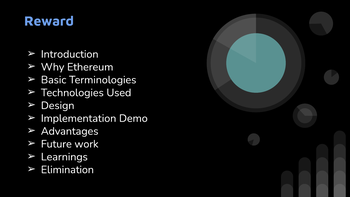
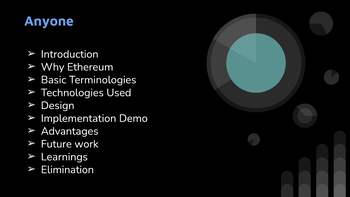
Reward: Reward -> Anyone
